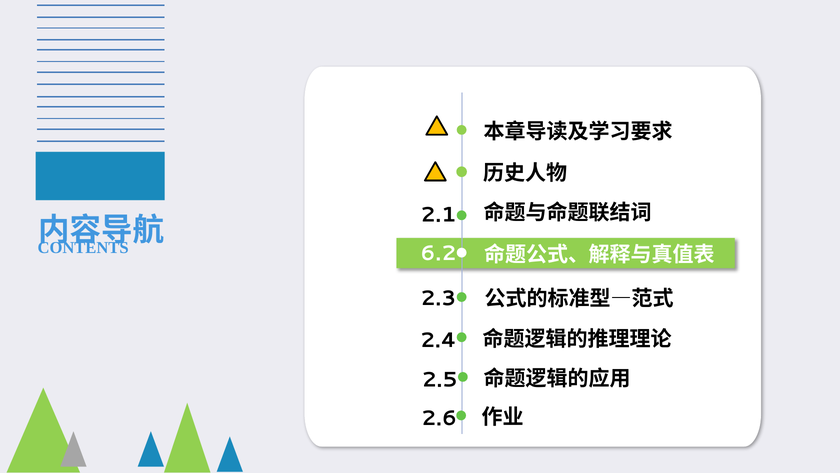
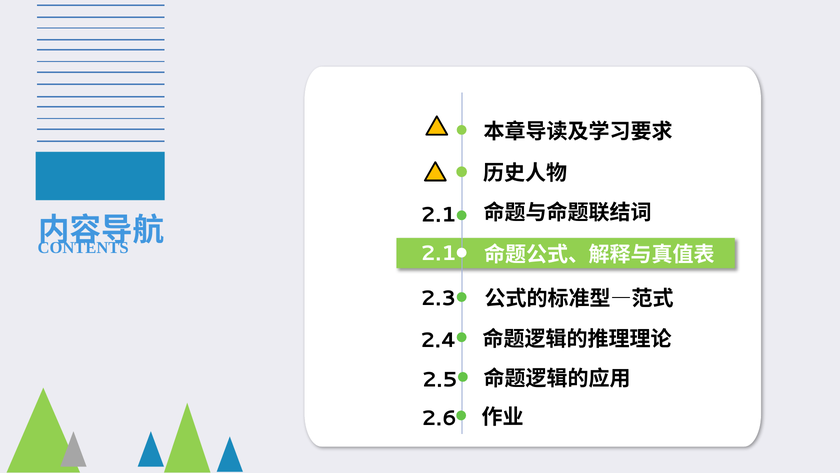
6.2 at (438, 253): 6.2 -> 2.1
